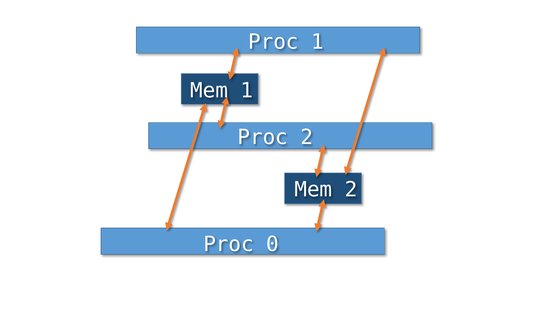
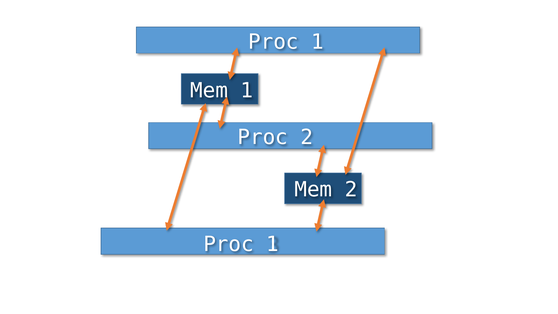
0 at (273, 244): 0 -> 1
